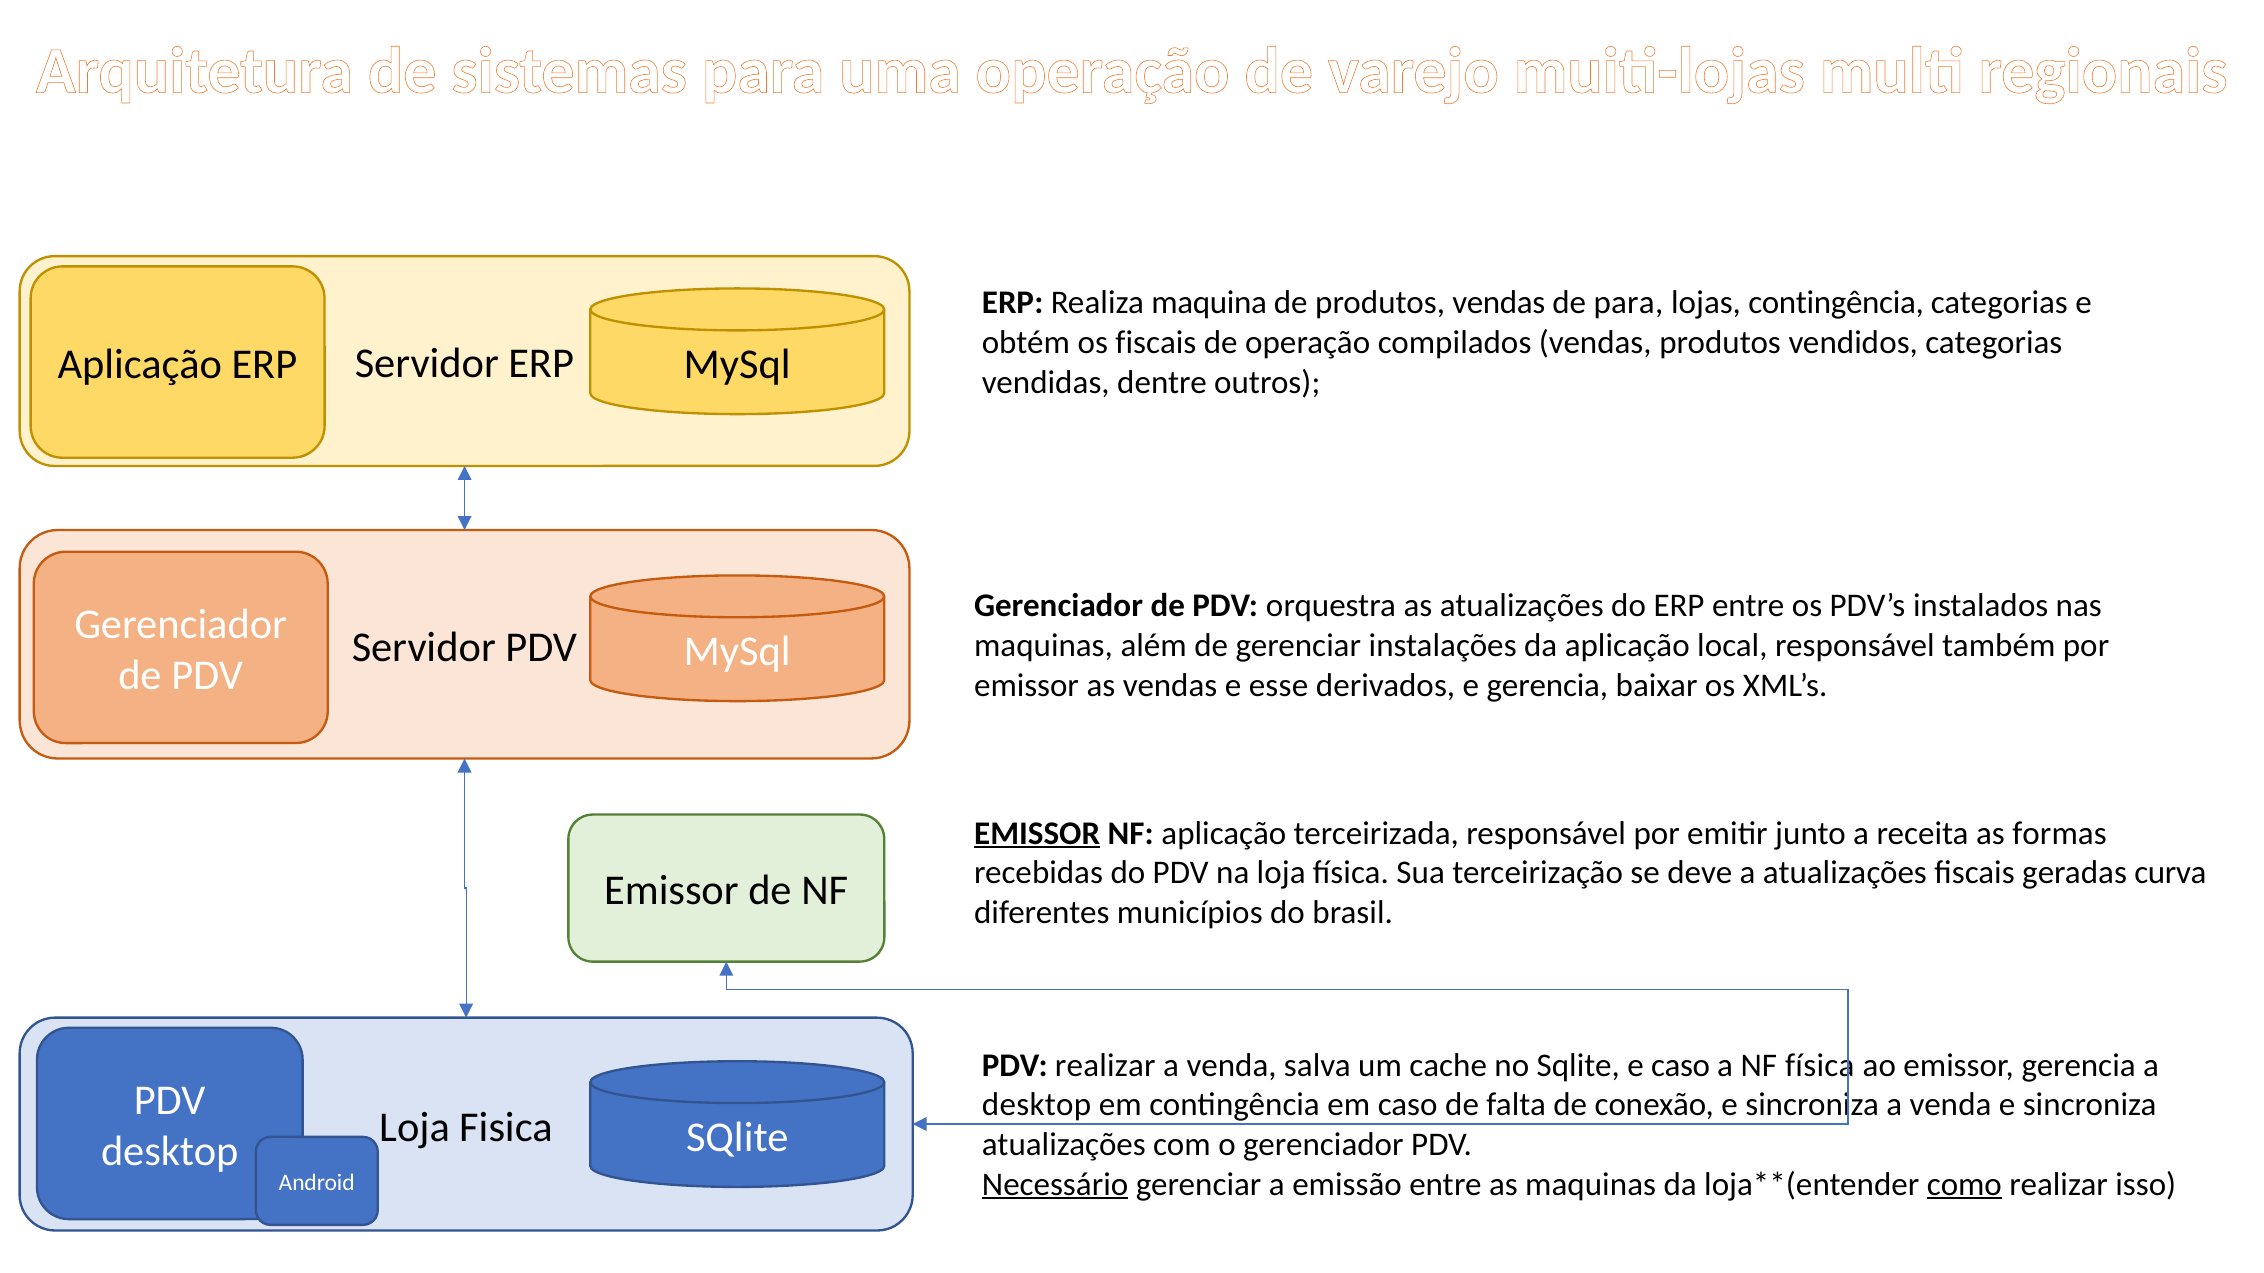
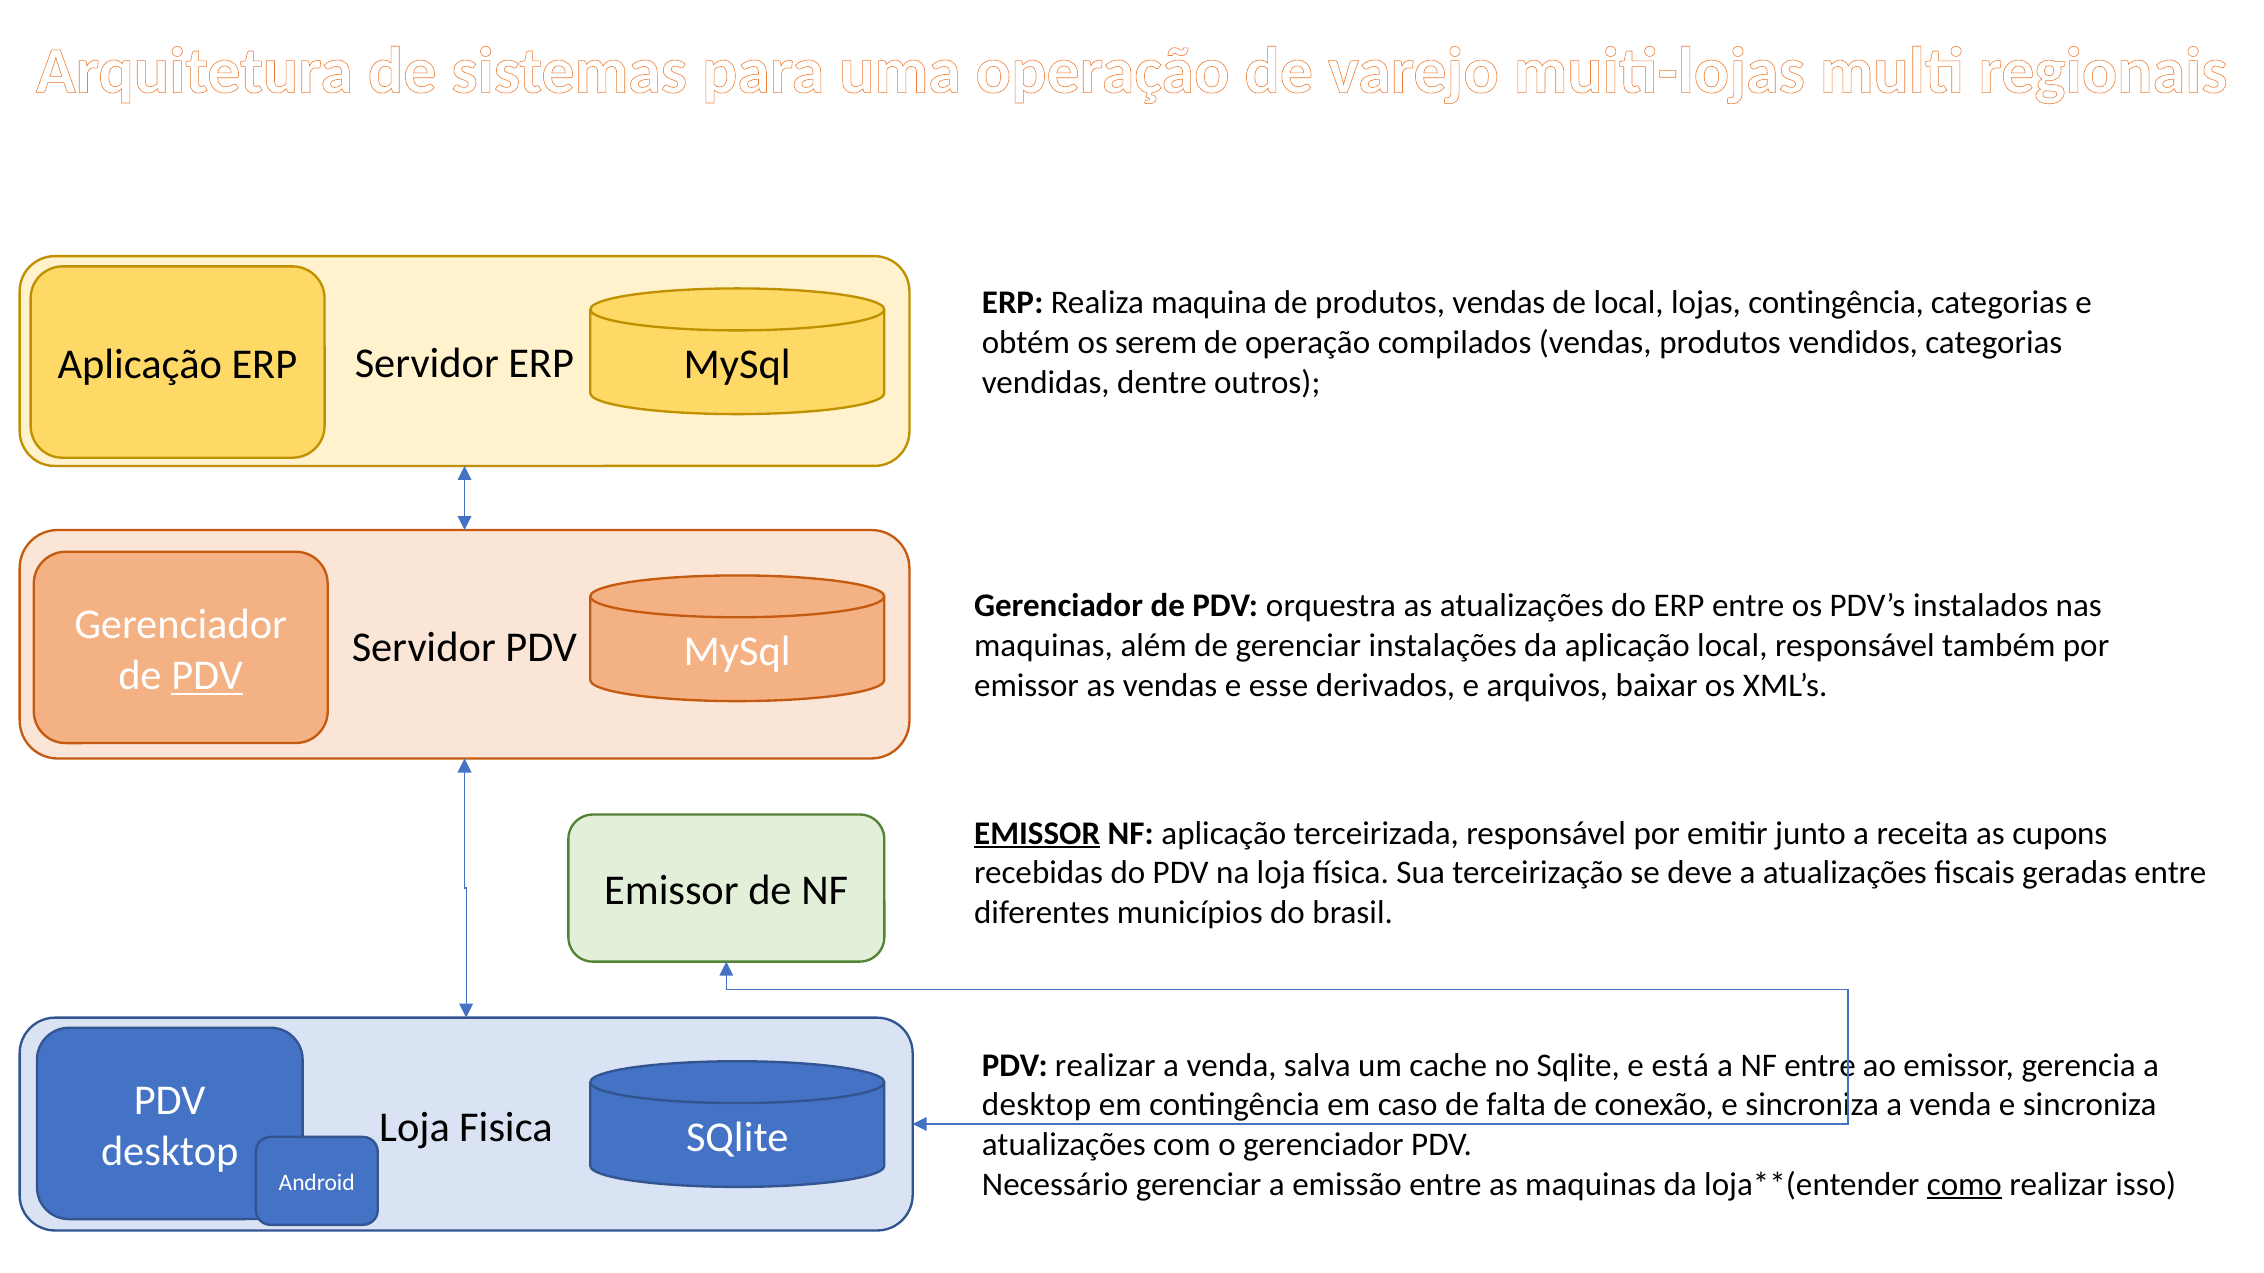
de para: para -> local
os fiscais: fiscais -> serem
PDV at (207, 676) underline: none -> present
e gerencia: gerencia -> arquivos
formas: formas -> cupons
geradas curva: curva -> entre
e caso: caso -> está
NF física: física -> entre
Necessário underline: present -> none
